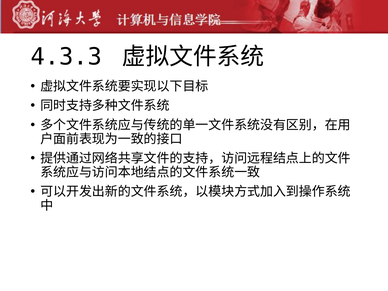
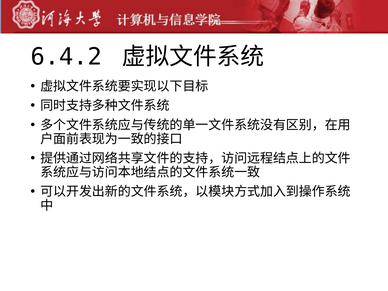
4.3.3: 4.3.3 -> 6.4.2
